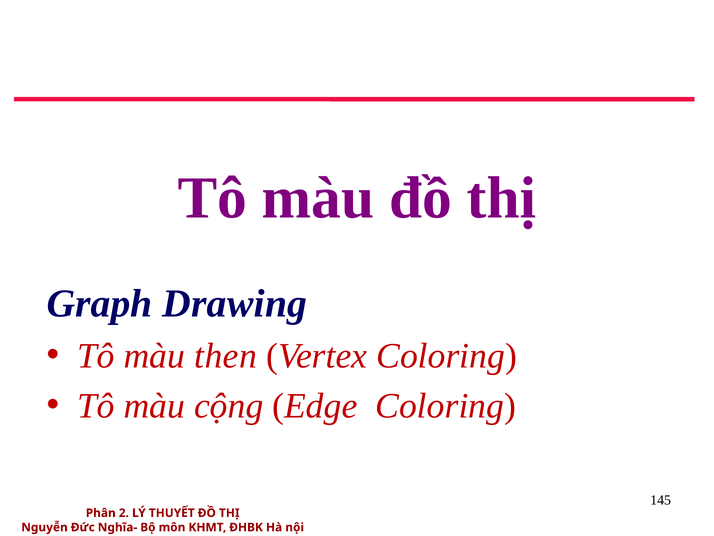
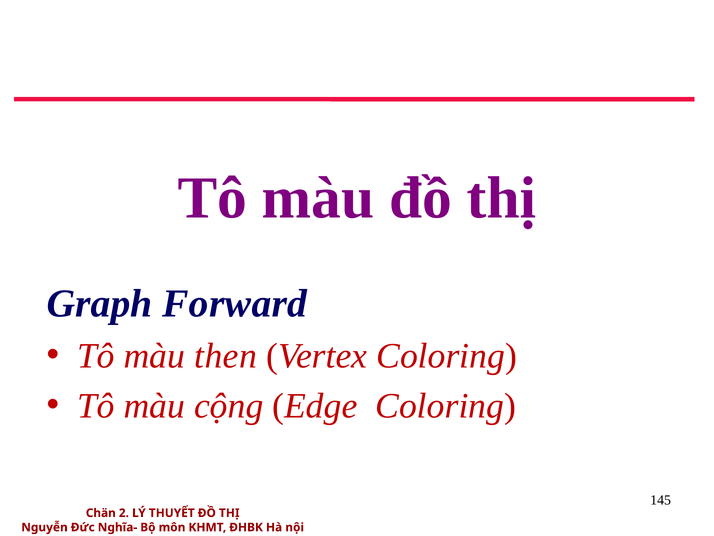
Drawing: Drawing -> Forward
Phân: Phân -> Chän
